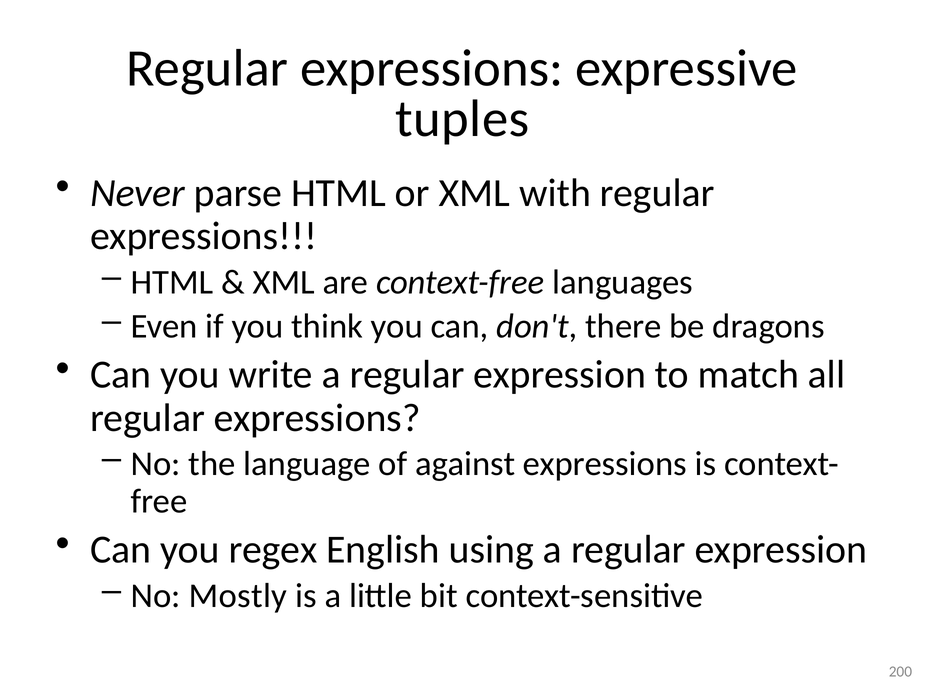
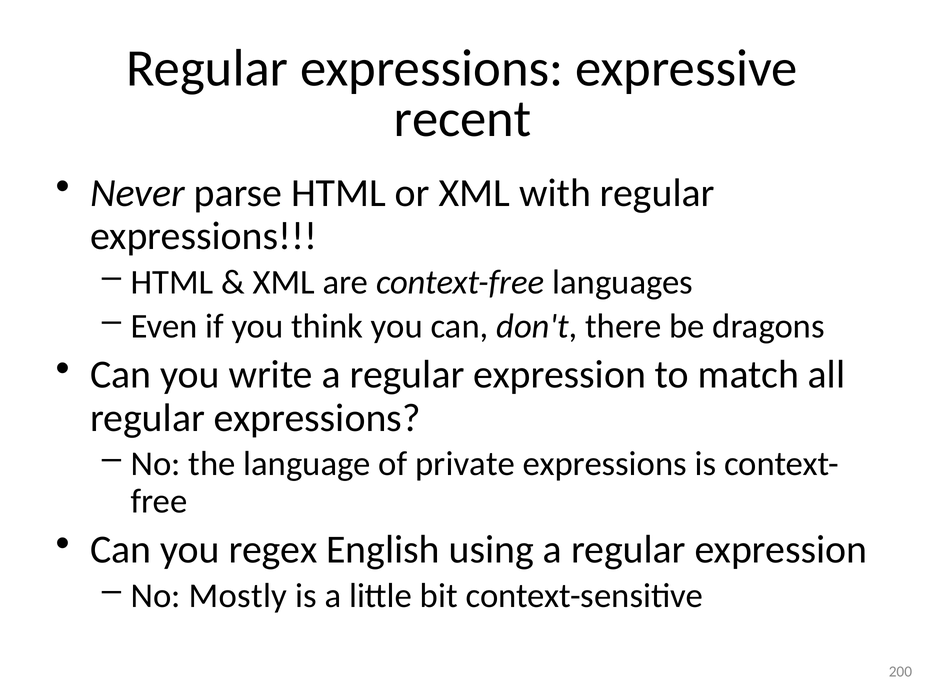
tuples: tuples -> recent
against: against -> private
